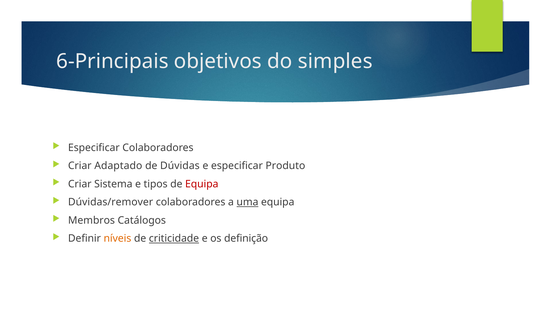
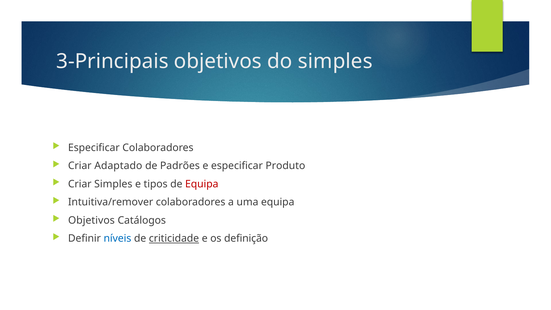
6-Principais: 6-Principais -> 3-Principais
Dúvidas: Dúvidas -> Padrões
Criar Sistema: Sistema -> Simples
Dúvidas/remover: Dúvidas/remover -> Intuitiva/remover
uma underline: present -> none
Membros at (91, 220): Membros -> Objetivos
níveis colour: orange -> blue
